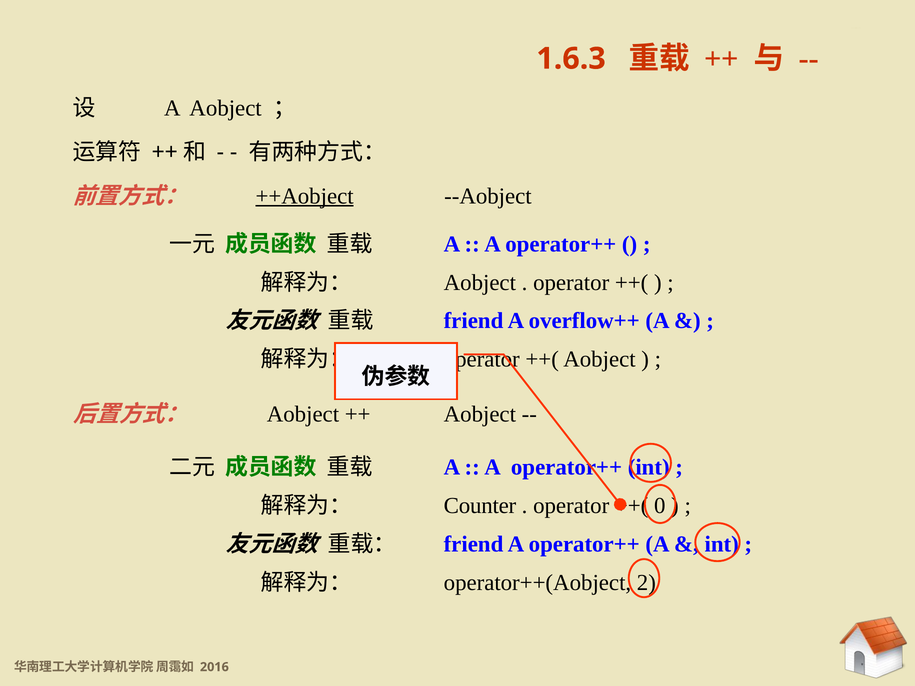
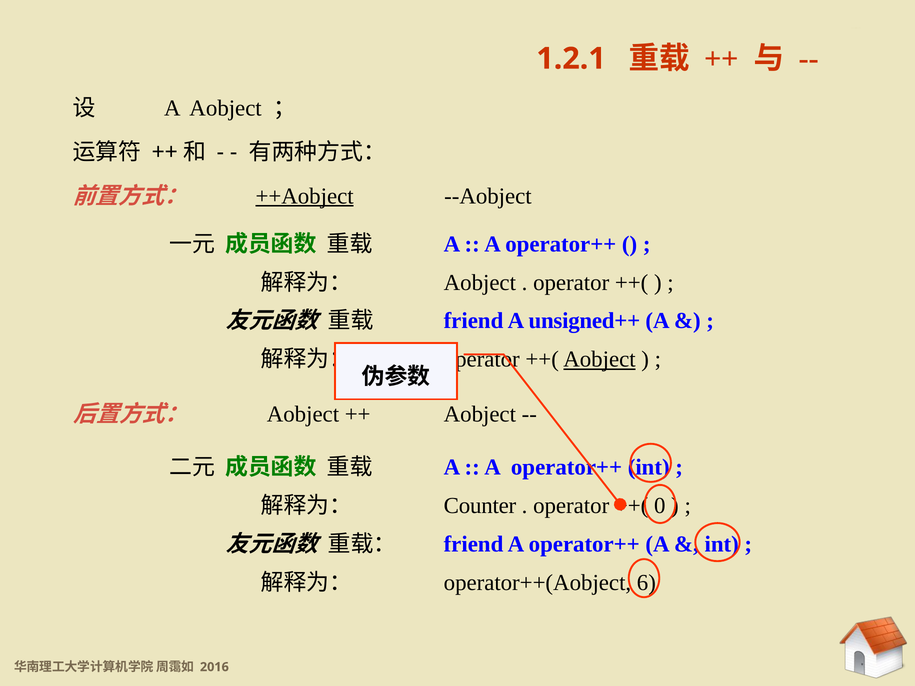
1.6.3: 1.6.3 -> 1.2.1
overflow++: overflow++ -> unsigned++
Aobject at (599, 359) underline: none -> present
2: 2 -> 6
